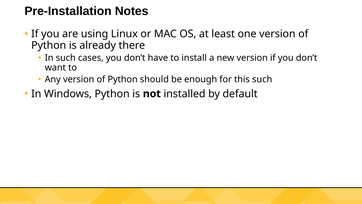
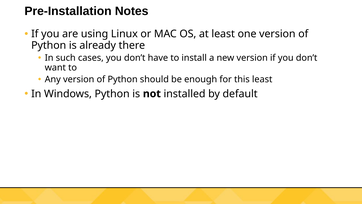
this such: such -> least
